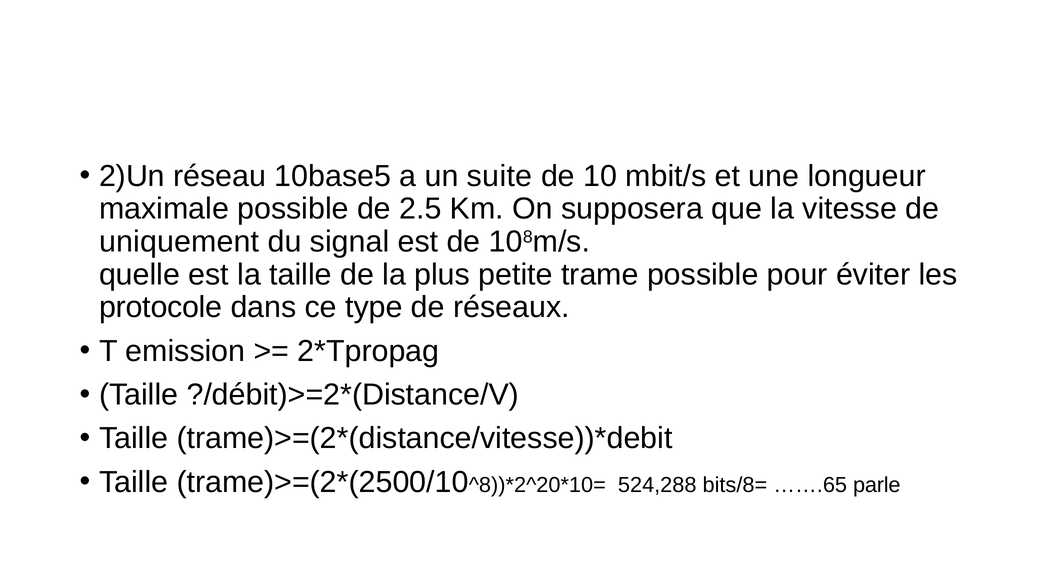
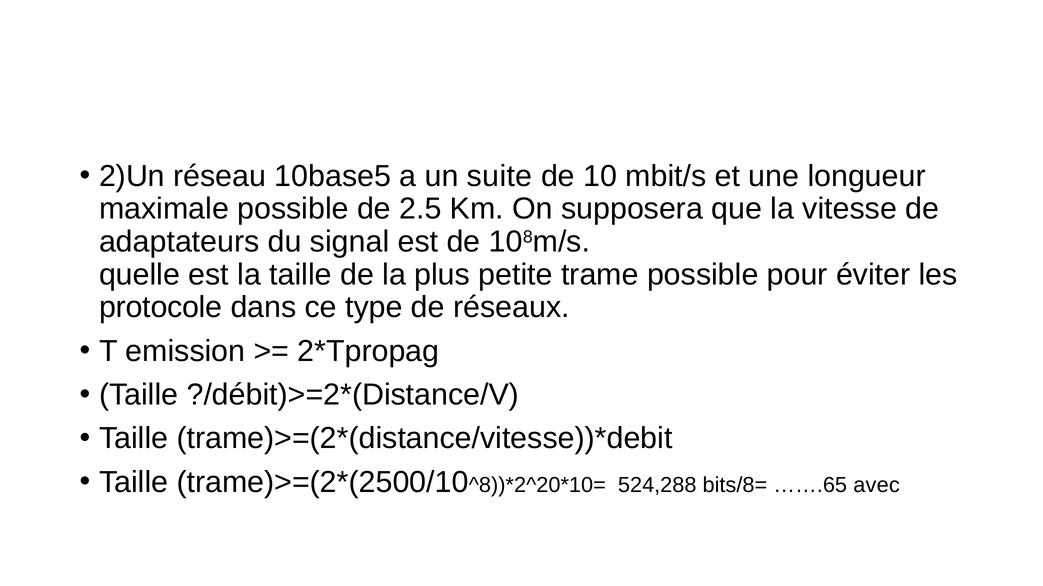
uniquement: uniquement -> adaptateurs
parle: parle -> avec
